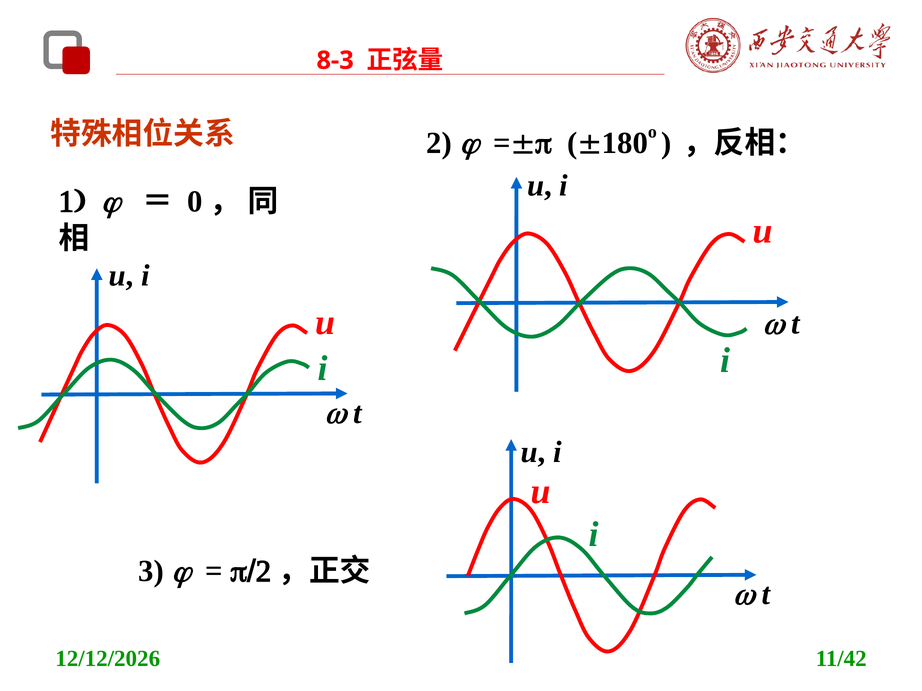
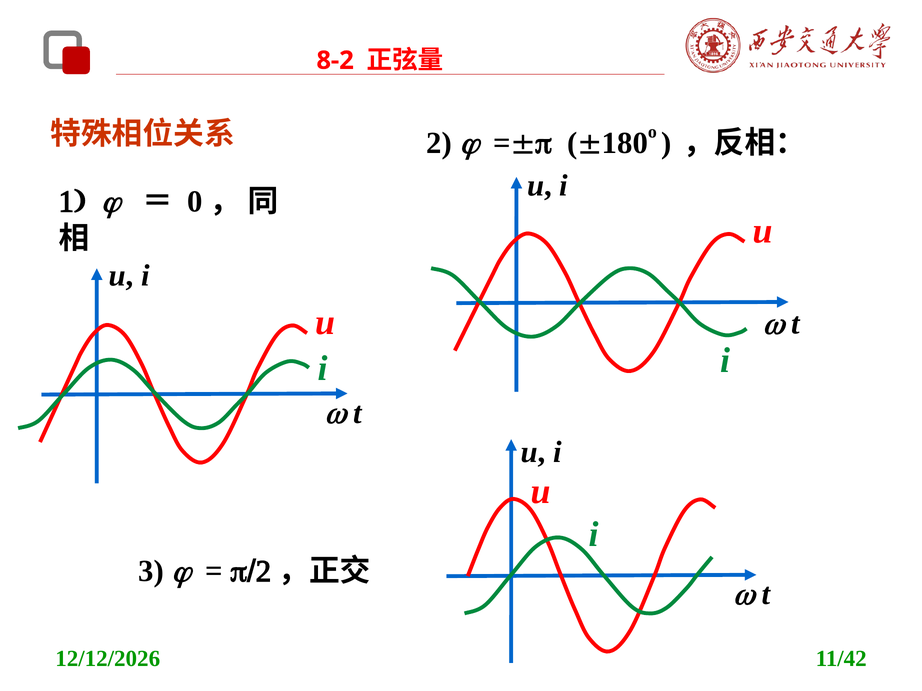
8-3: 8-3 -> 8-2
